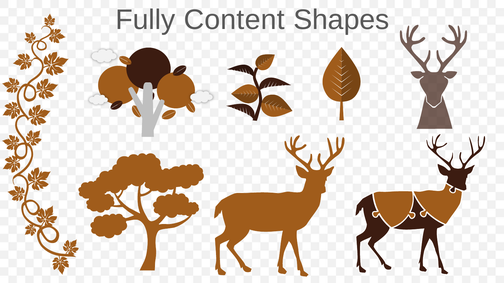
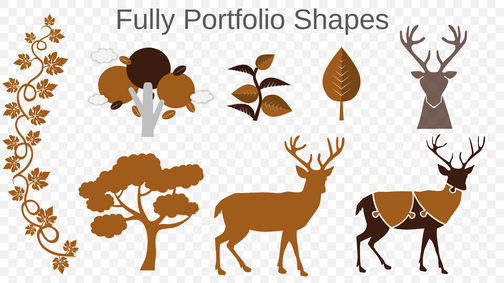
Content: Content -> Portfolio
